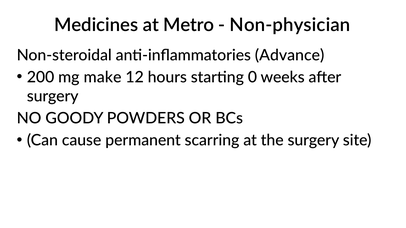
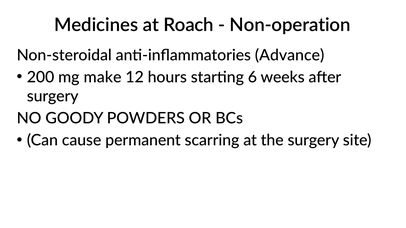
Metro: Metro -> Roach
Non-physician: Non-physician -> Non-operation
0: 0 -> 6
